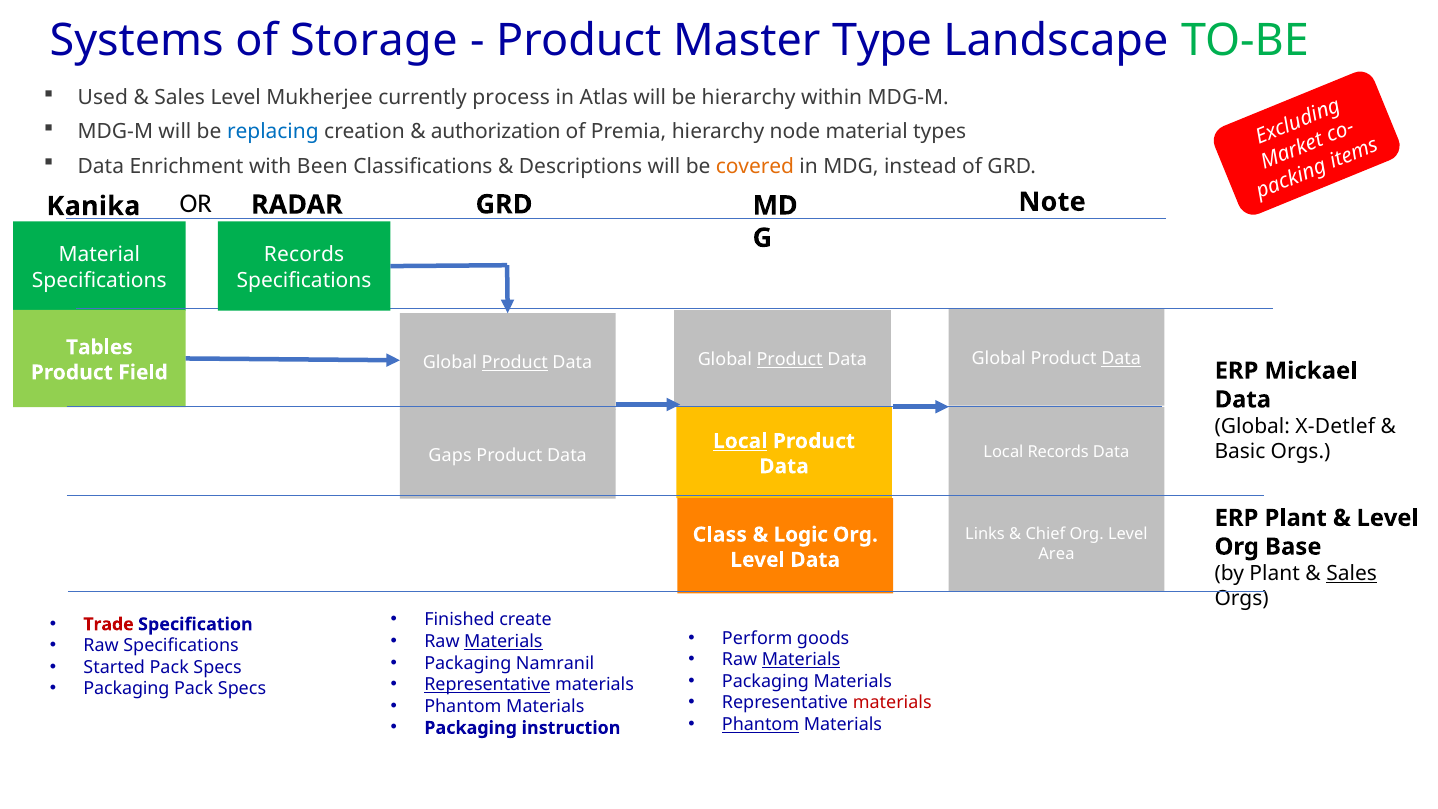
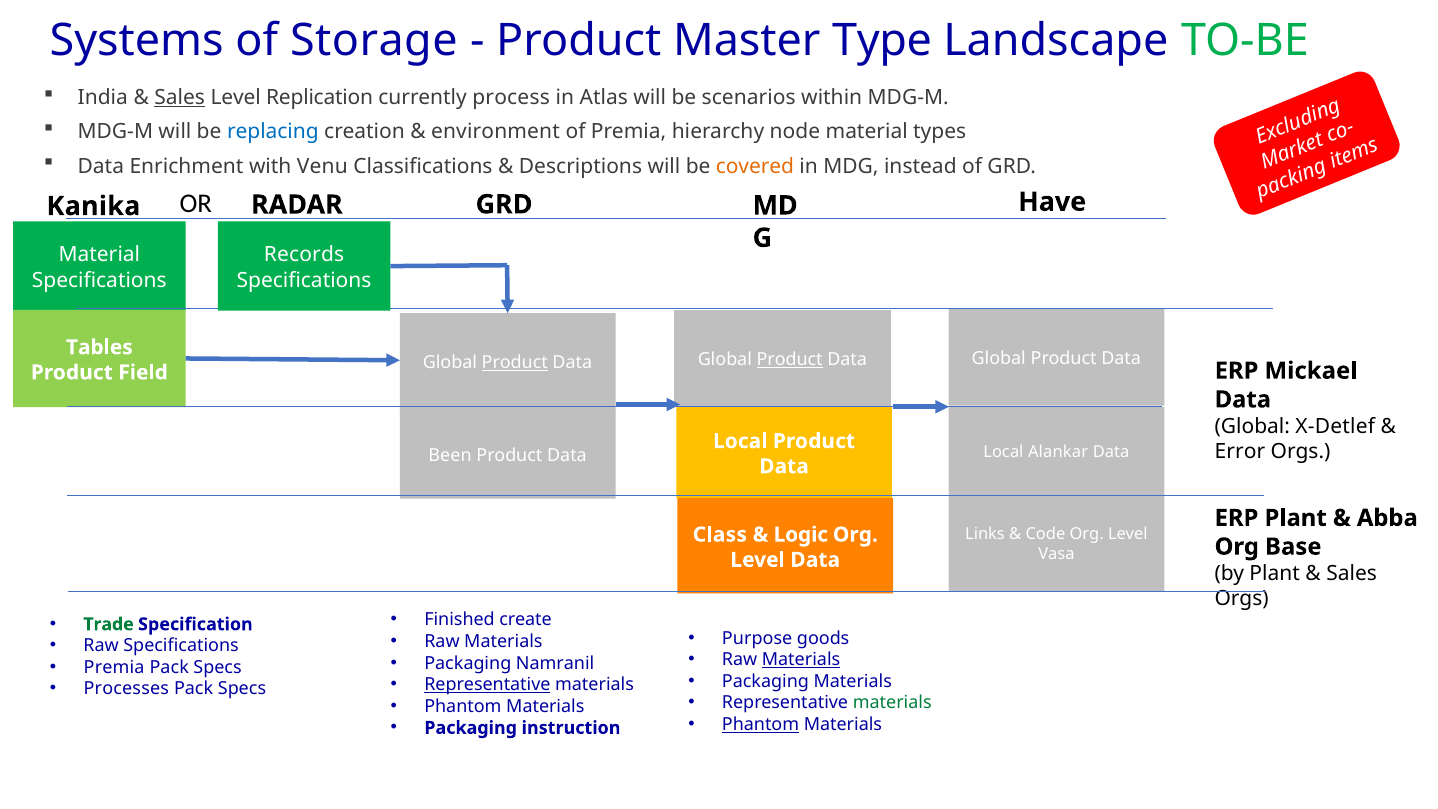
Used: Used -> India
Sales at (180, 98) underline: none -> present
Mukherjee: Mukherjee -> Replication
be hierarchy: hierarchy -> scenarios
authorization: authorization -> environment
Been: Been -> Venu
Note: Note -> Have
Data at (1121, 359) underline: present -> none
Local at (740, 441) underline: present -> none
Basic: Basic -> Error
Local Records: Records -> Alankar
Gaps: Gaps -> Been
Level at (1387, 518): Level -> Abba
Chief: Chief -> Code
Area: Area -> Vasa
Sales at (1352, 573) underline: present -> none
Trade colour: red -> green
Perform: Perform -> Purpose
Materials at (503, 641) underline: present -> none
Started at (114, 667): Started -> Premia
Packaging at (126, 689): Packaging -> Processes
materials at (892, 703) colour: red -> green
